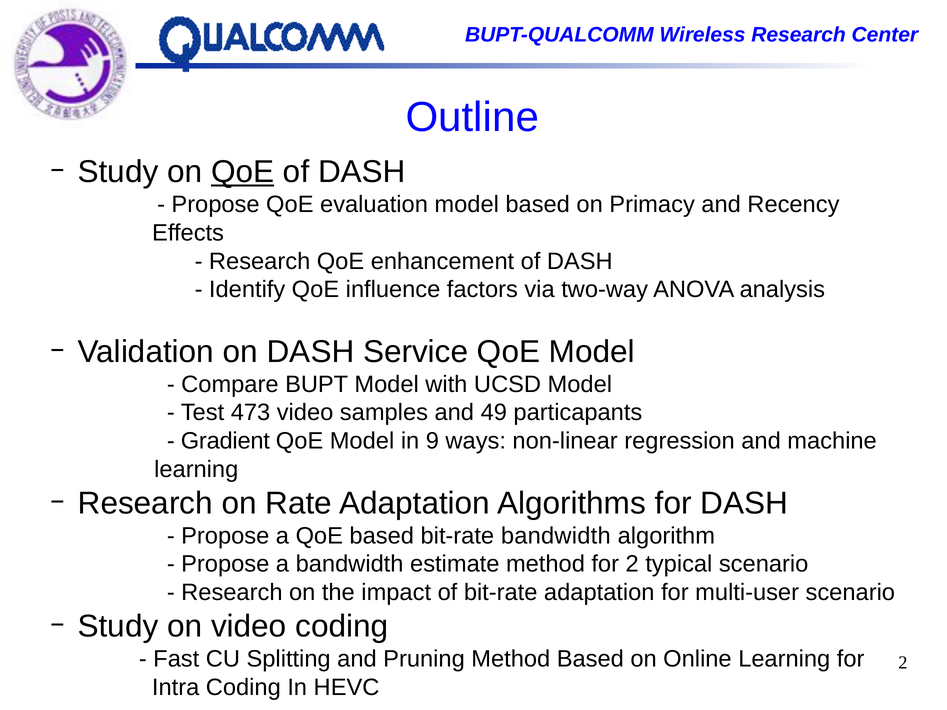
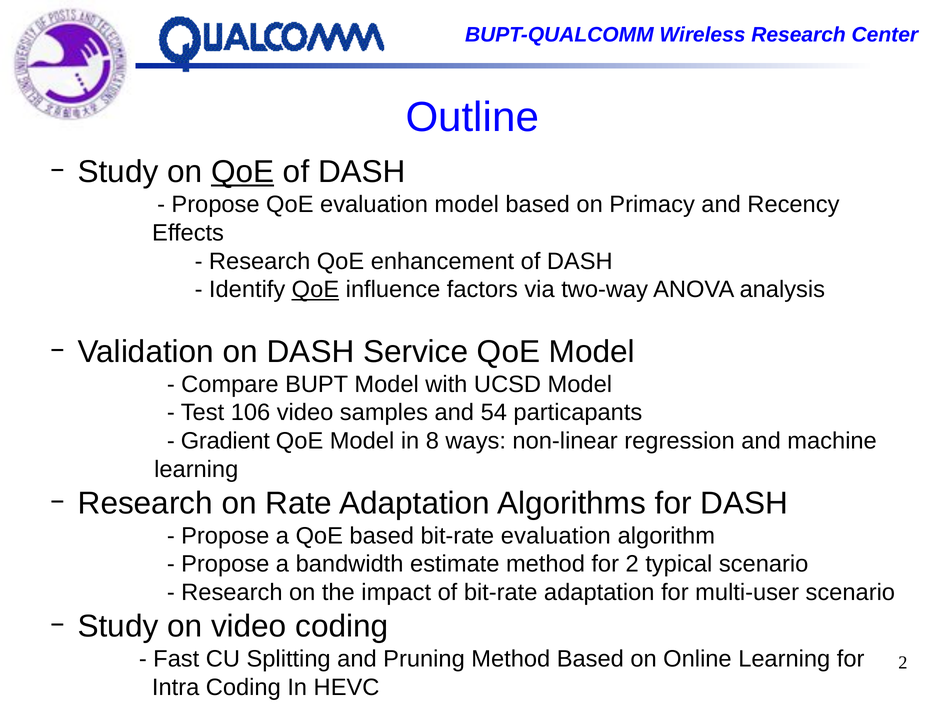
QoE at (315, 290) underline: none -> present
473: 473 -> 106
49: 49 -> 54
9: 9 -> 8
bit-rate bandwidth: bandwidth -> evaluation
